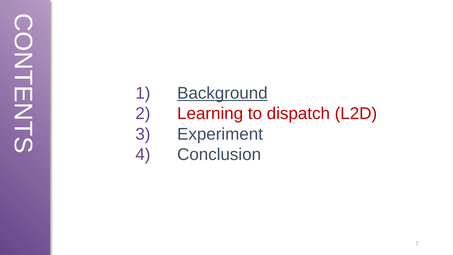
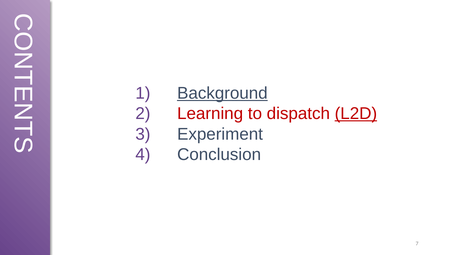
L2D underline: none -> present
